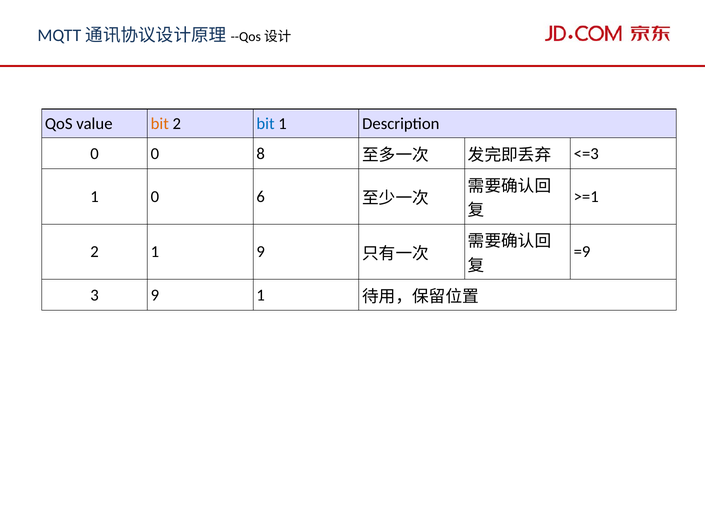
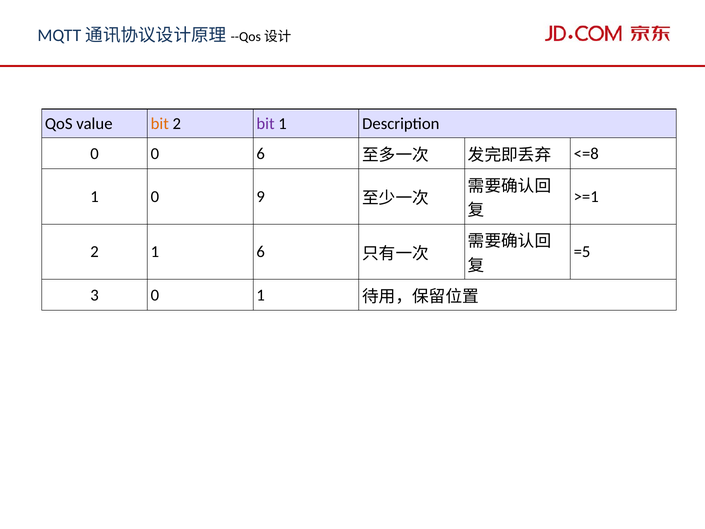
bit at (266, 124) colour: blue -> purple
0 8: 8 -> 6
<=3: <=3 -> <=8
6: 6 -> 9
1 9: 9 -> 6
=9: =9 -> =5
3 9: 9 -> 0
